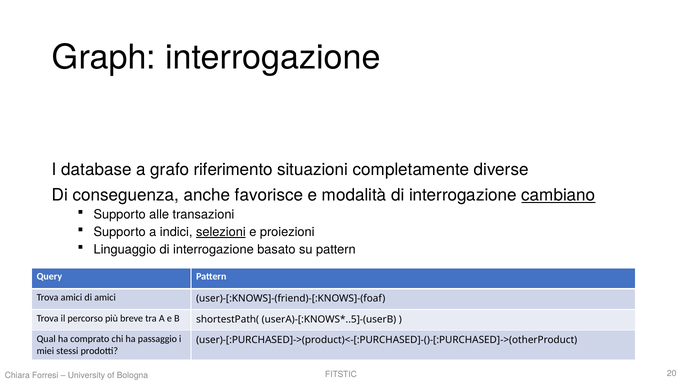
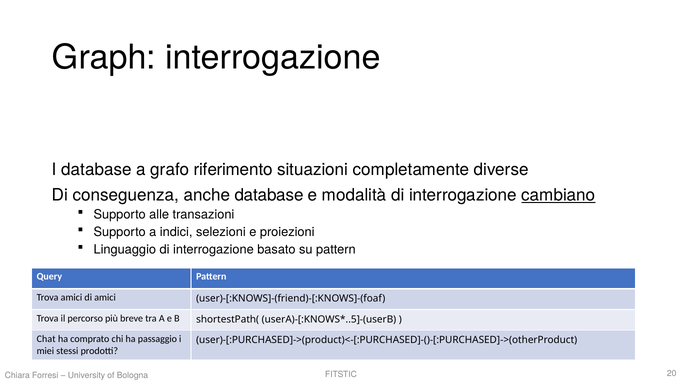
anche favorisce: favorisce -> database
selezioni underline: present -> none
Qual: Qual -> Chat
